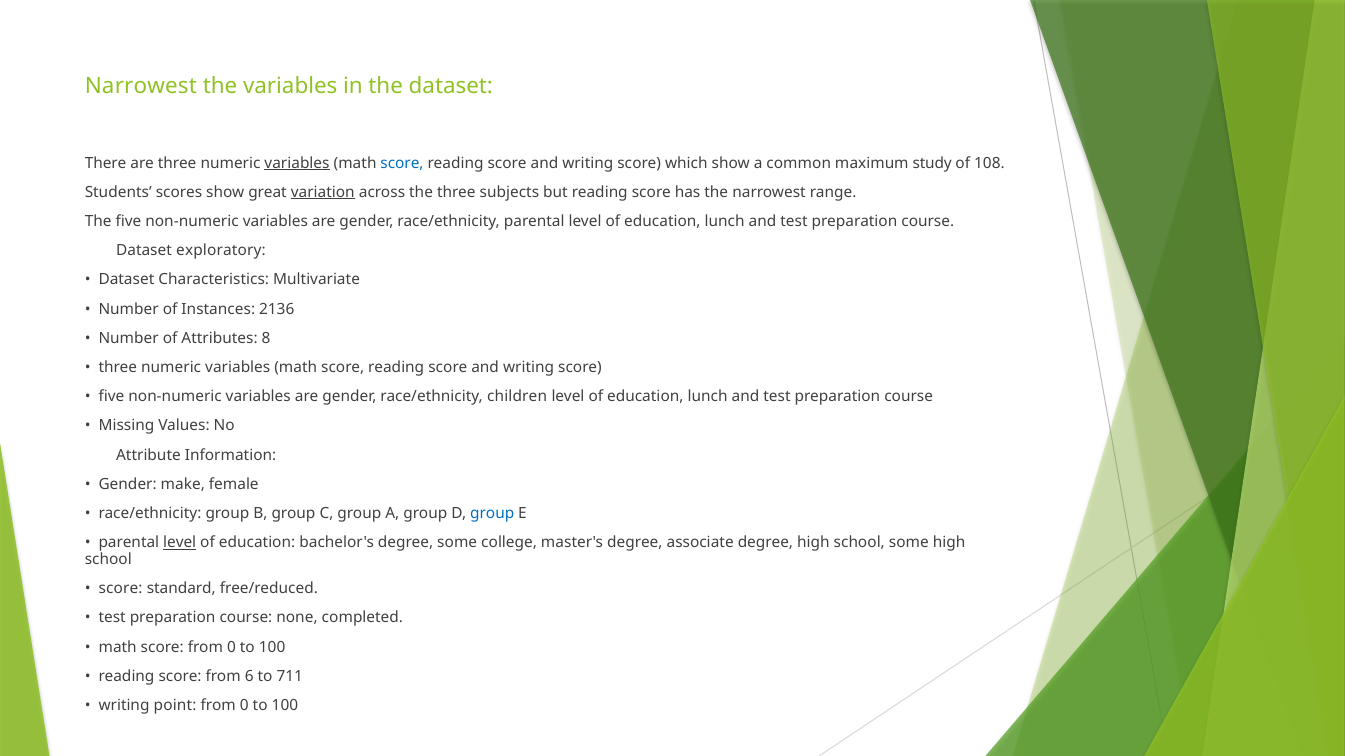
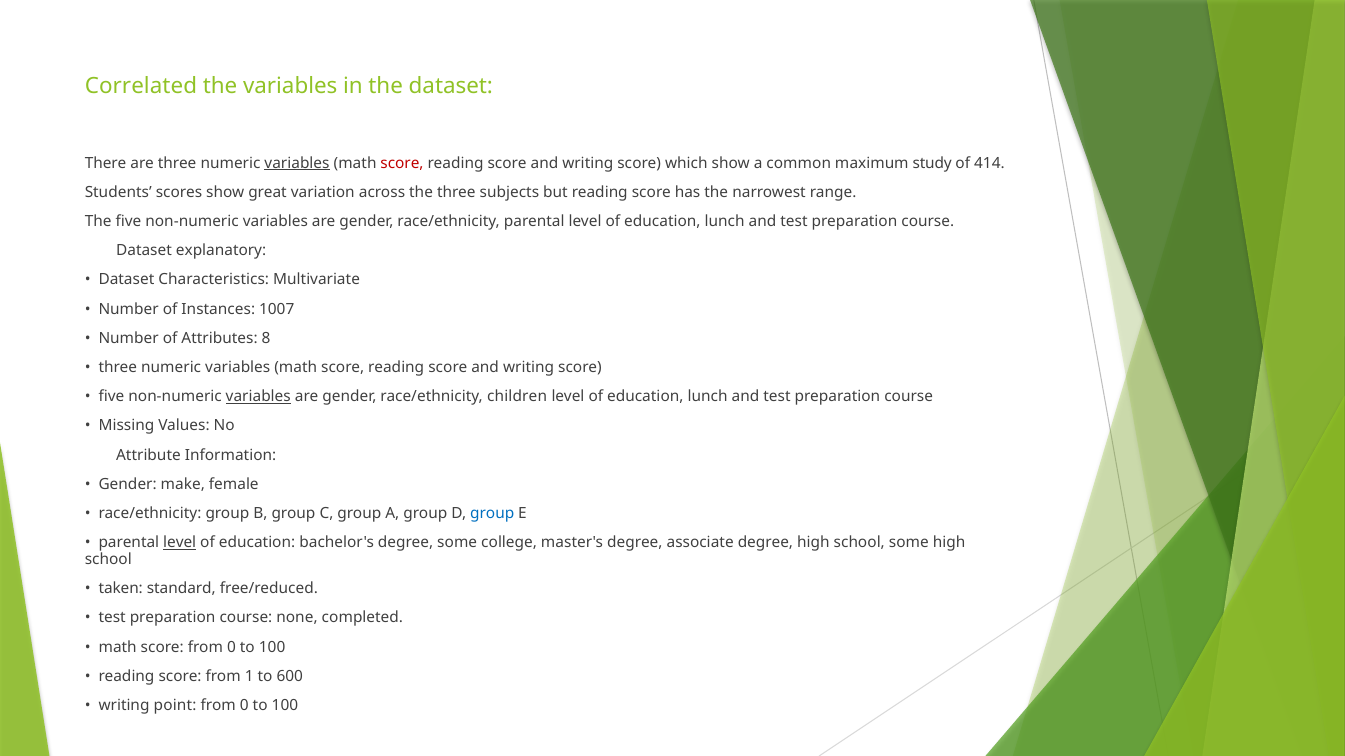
Narrowest at (141, 86): Narrowest -> Correlated
score at (402, 163) colour: blue -> red
108: 108 -> 414
variation underline: present -> none
exploratory: exploratory -> explanatory
2136: 2136 -> 1007
variables at (258, 397) underline: none -> present
score at (121, 589): score -> taken
6: 6 -> 1
711: 711 -> 600
